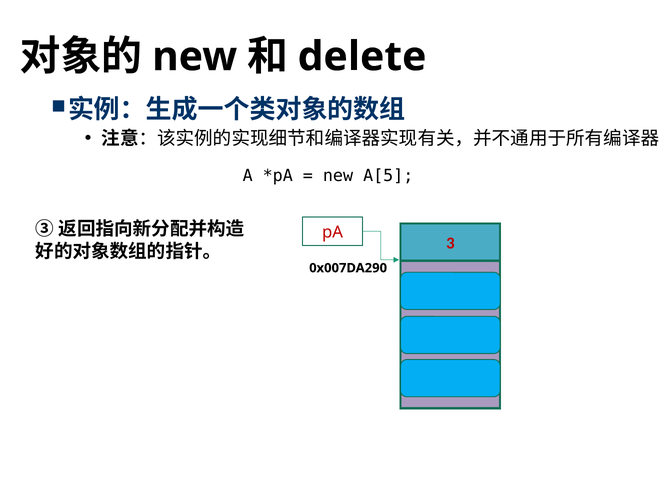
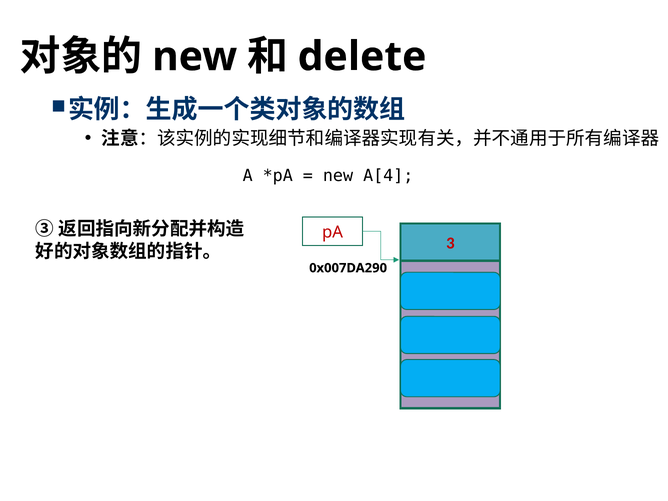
A[5: A[5 -> A[4
